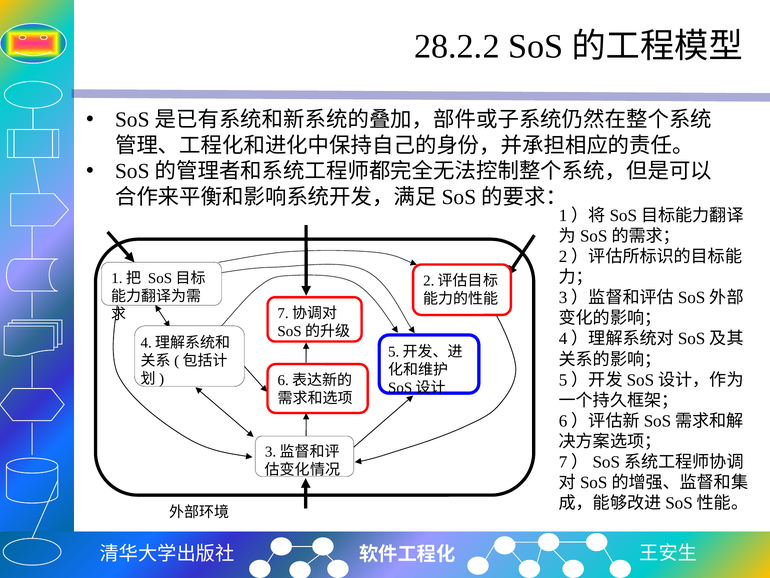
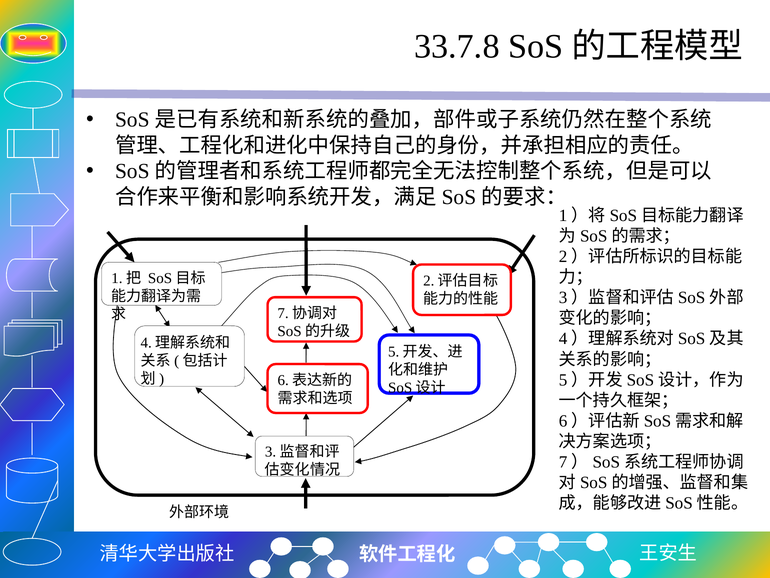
28.2.2: 28.2.2 -> 33.7.8
